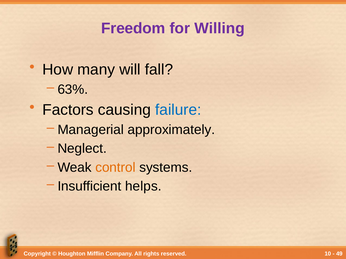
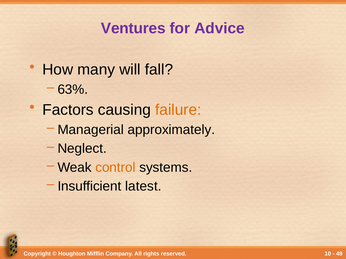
Freedom: Freedom -> Ventures
Willing: Willing -> Advice
failure colour: blue -> orange
helps: helps -> latest
